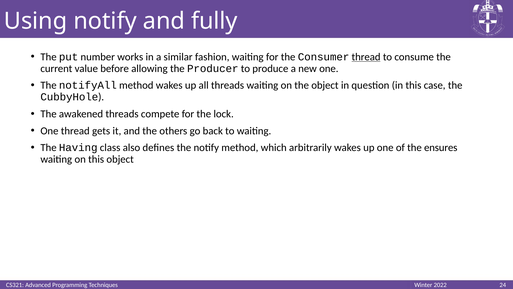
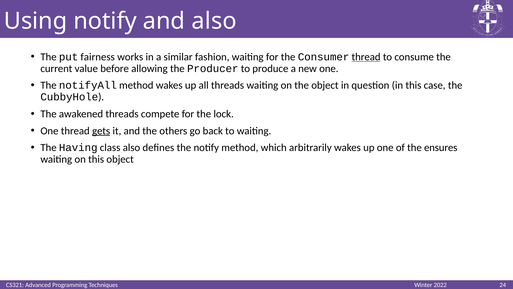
and fully: fully -> also
number: number -> fairness
gets underline: none -> present
